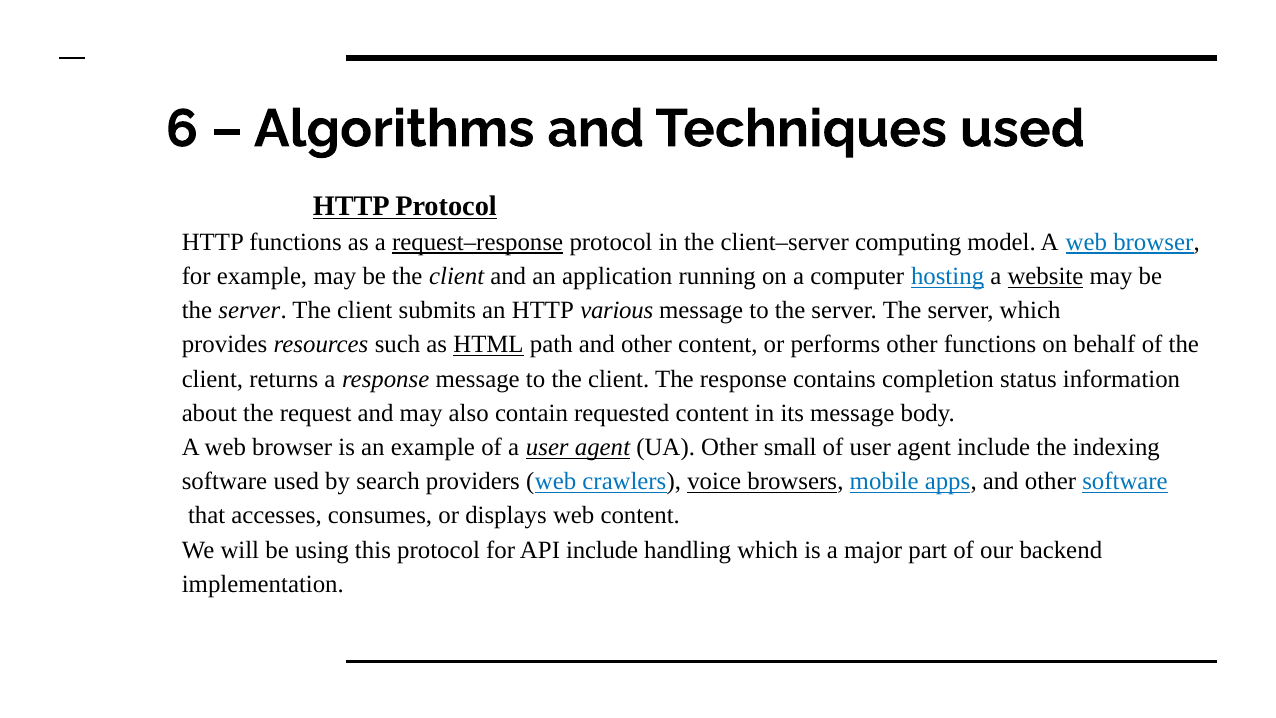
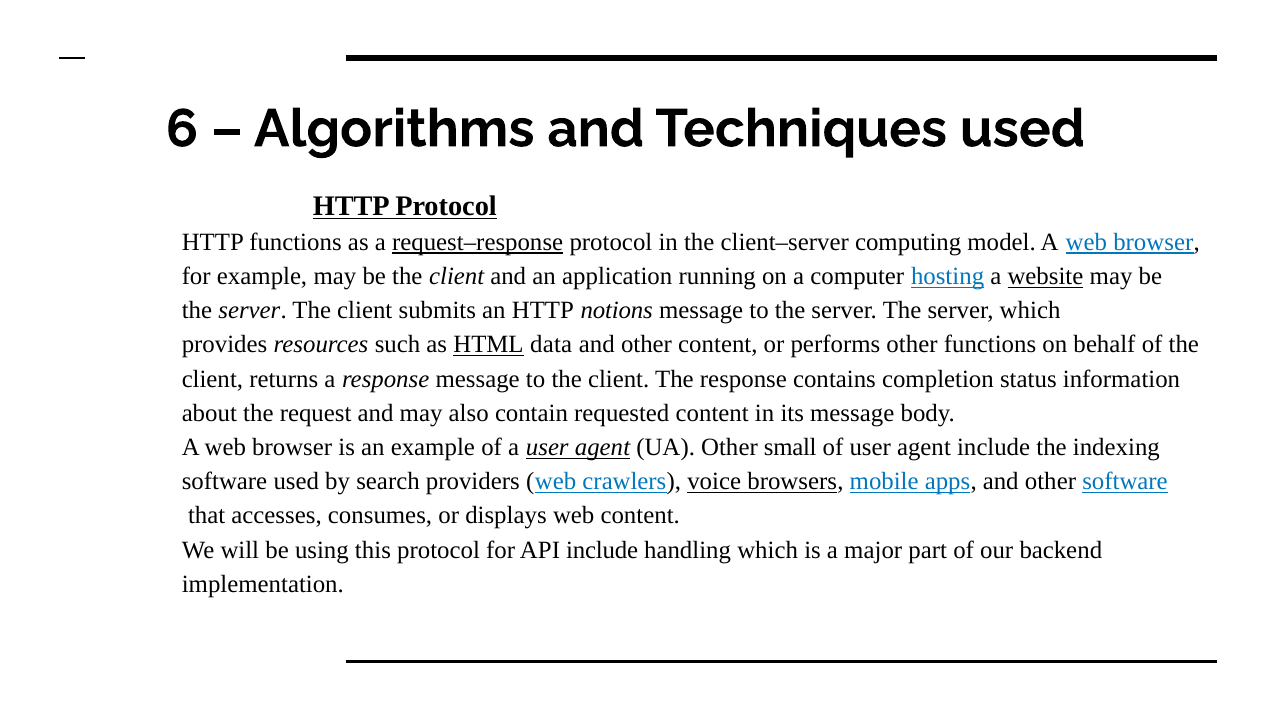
various: various -> notions
path: path -> data
